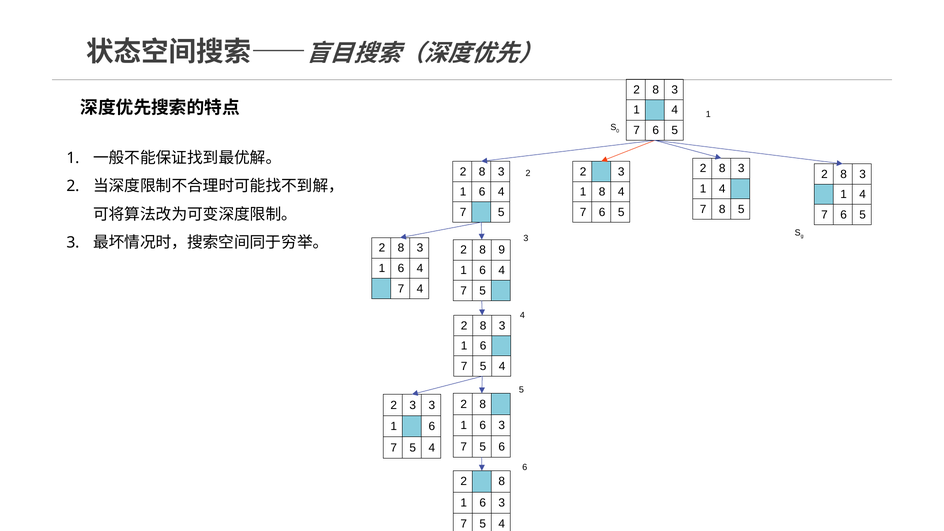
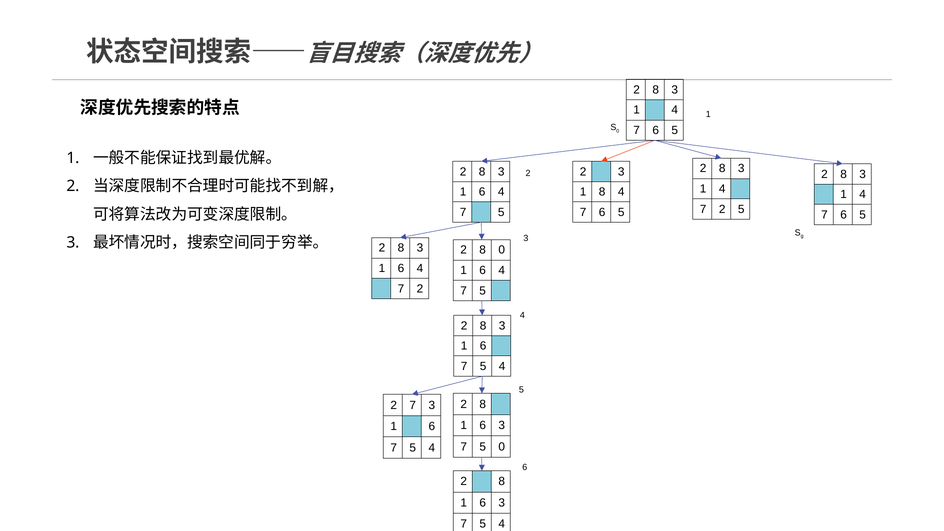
8 at (722, 209): 8 -> 2
8 9: 9 -> 0
4 at (420, 289): 4 -> 2
3 at (413, 405): 3 -> 7
5 6: 6 -> 0
